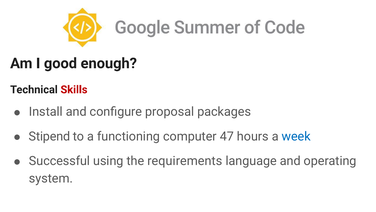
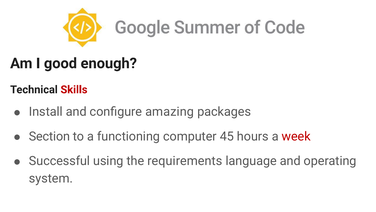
proposal: proposal -> amazing
Stipend: Stipend -> Section
47: 47 -> 45
week colour: blue -> red
